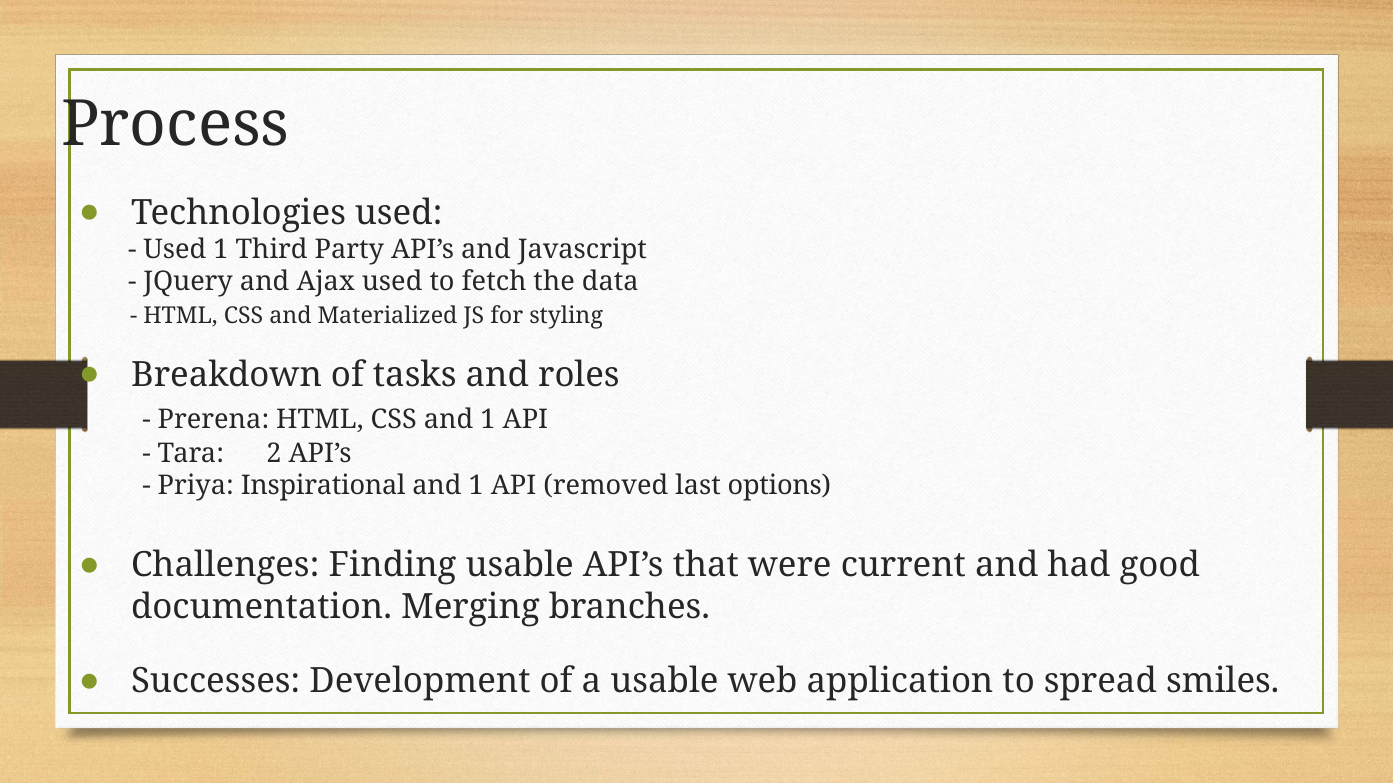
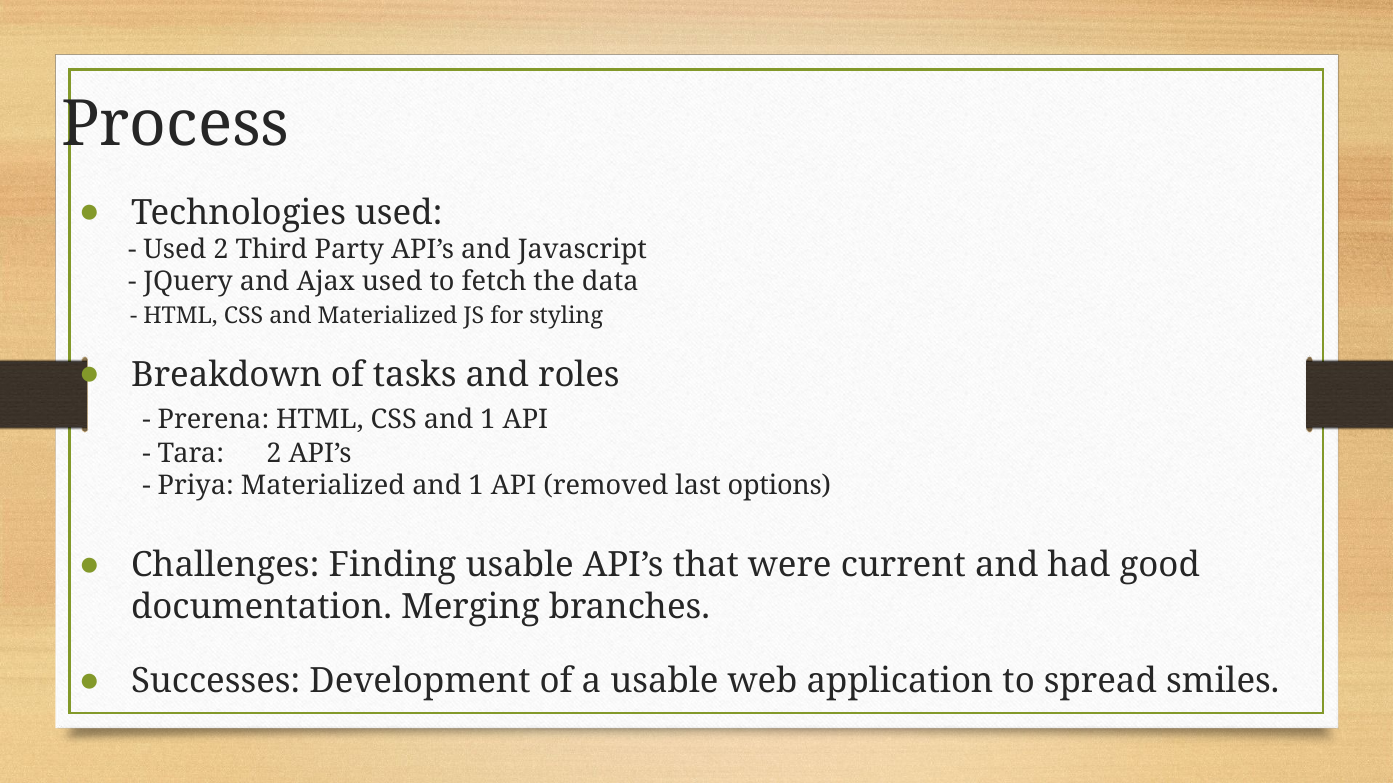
Used 1: 1 -> 2
Priya Inspirational: Inspirational -> Materialized
